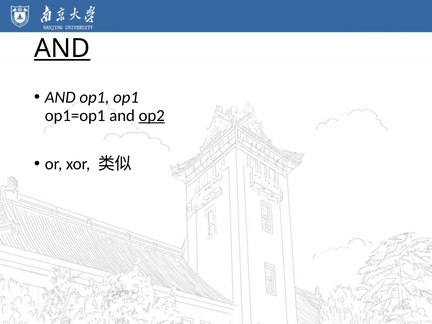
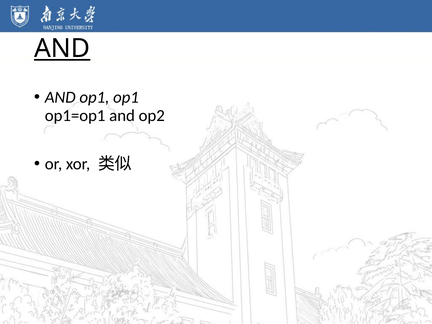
op2 underline: present -> none
